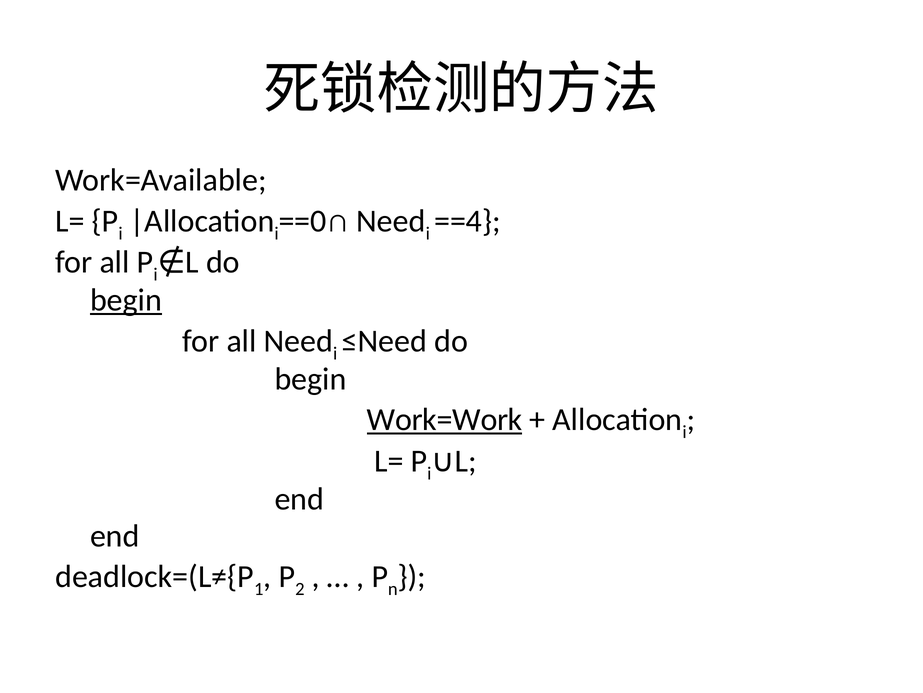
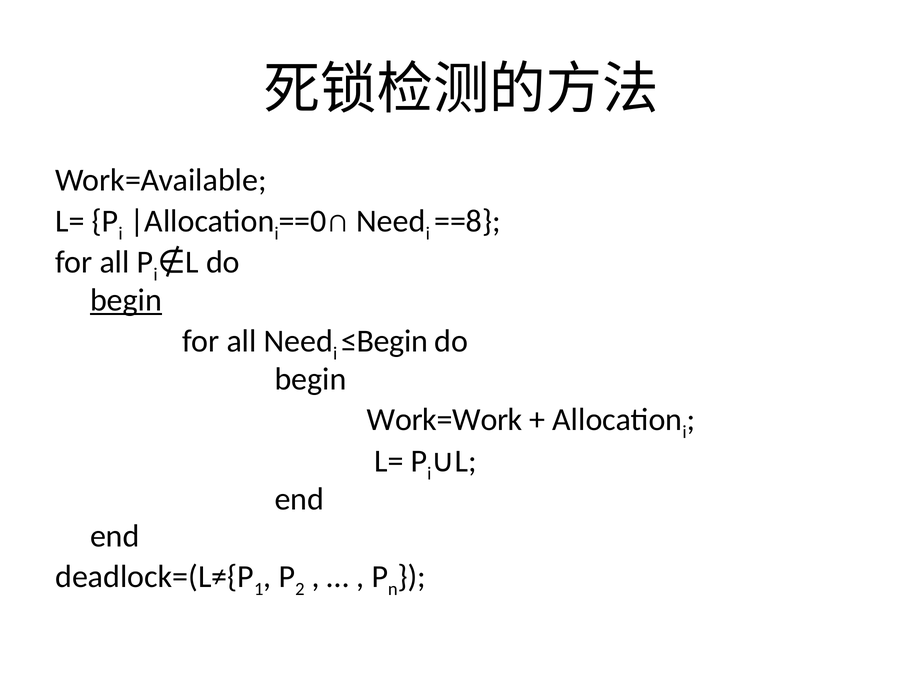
==4: ==4 -> ==8
≤Need: ≤Need -> ≤Begin
Work=Work underline: present -> none
